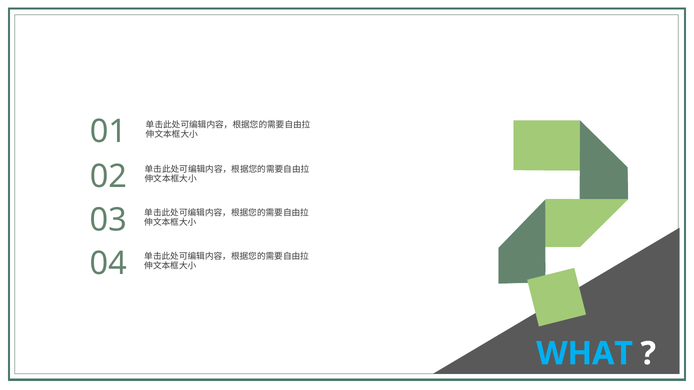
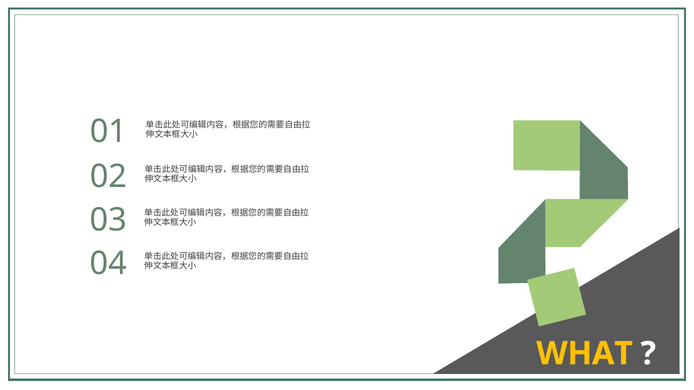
WHAT colour: light blue -> yellow
